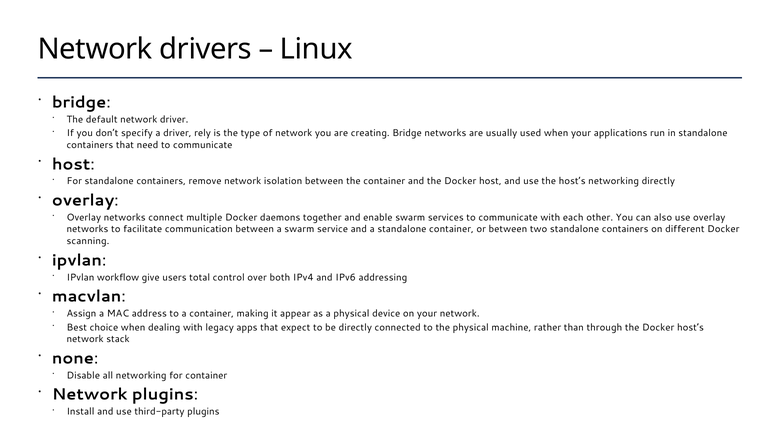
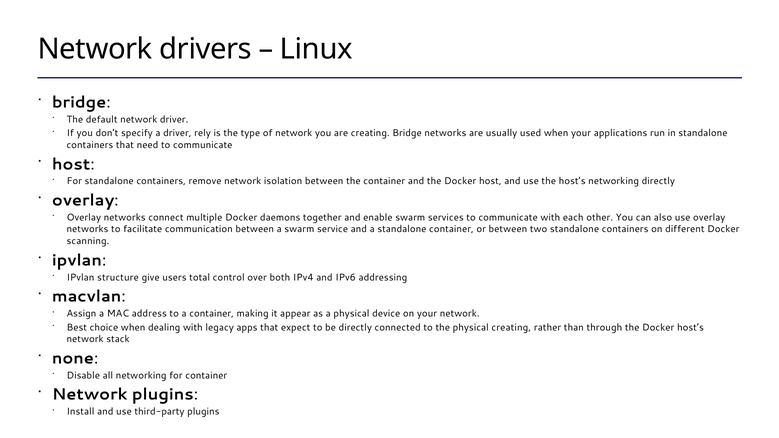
workflow: workflow -> structure
physical machine: machine -> creating
